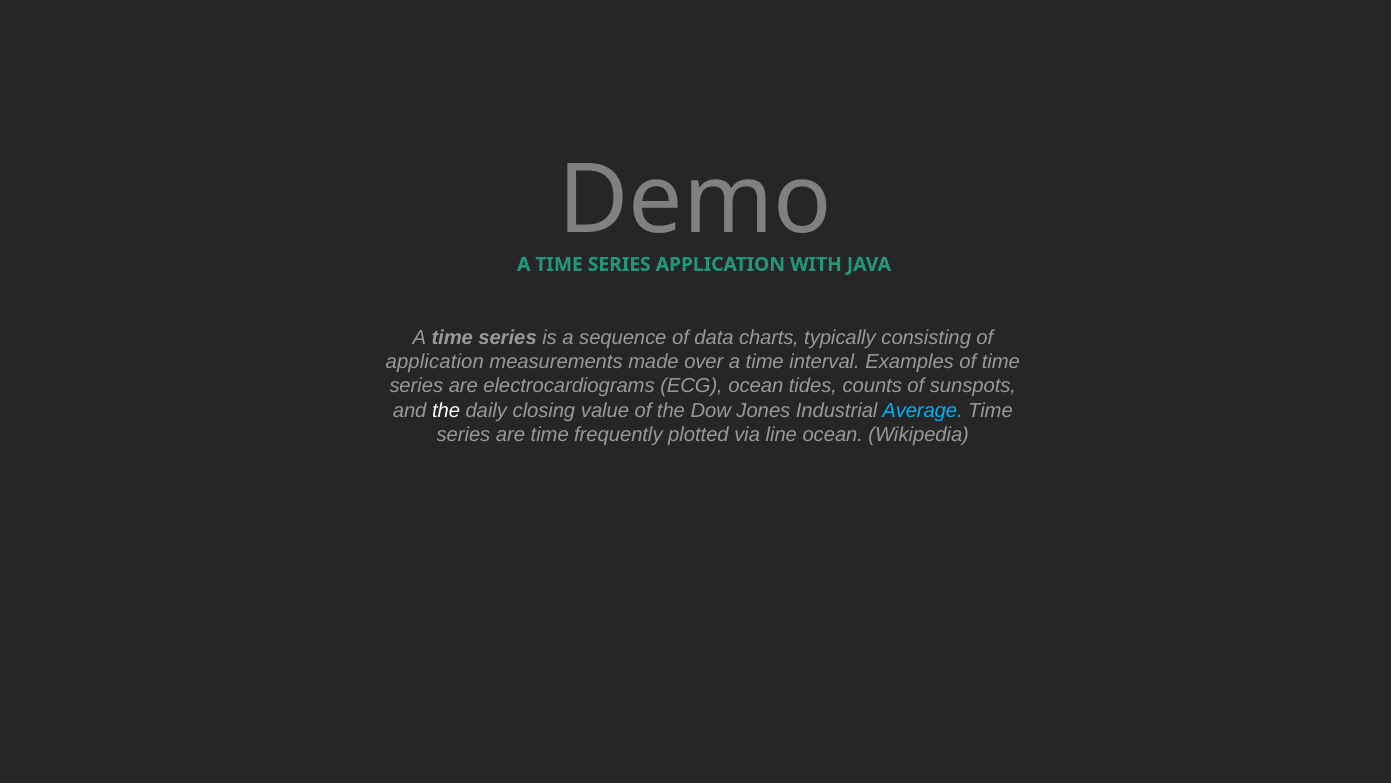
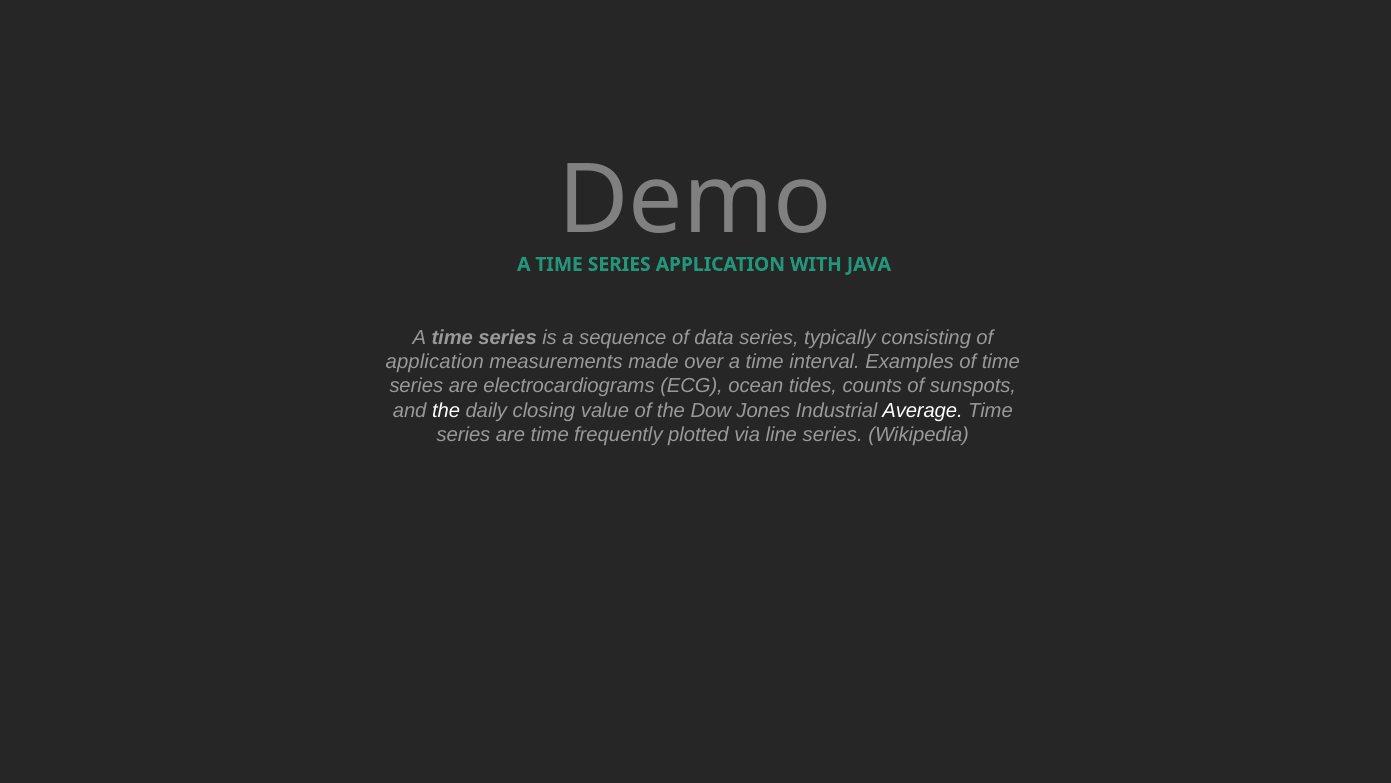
data charts: charts -> series
Average colour: light blue -> white
line ocean: ocean -> series
